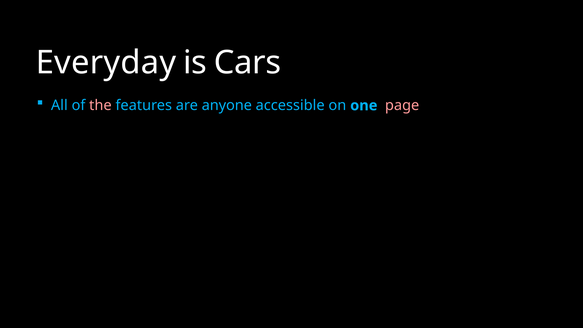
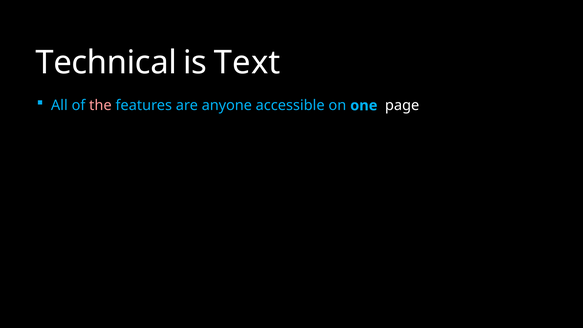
Everyday: Everyday -> Technical
Cars: Cars -> Text
page colour: pink -> white
